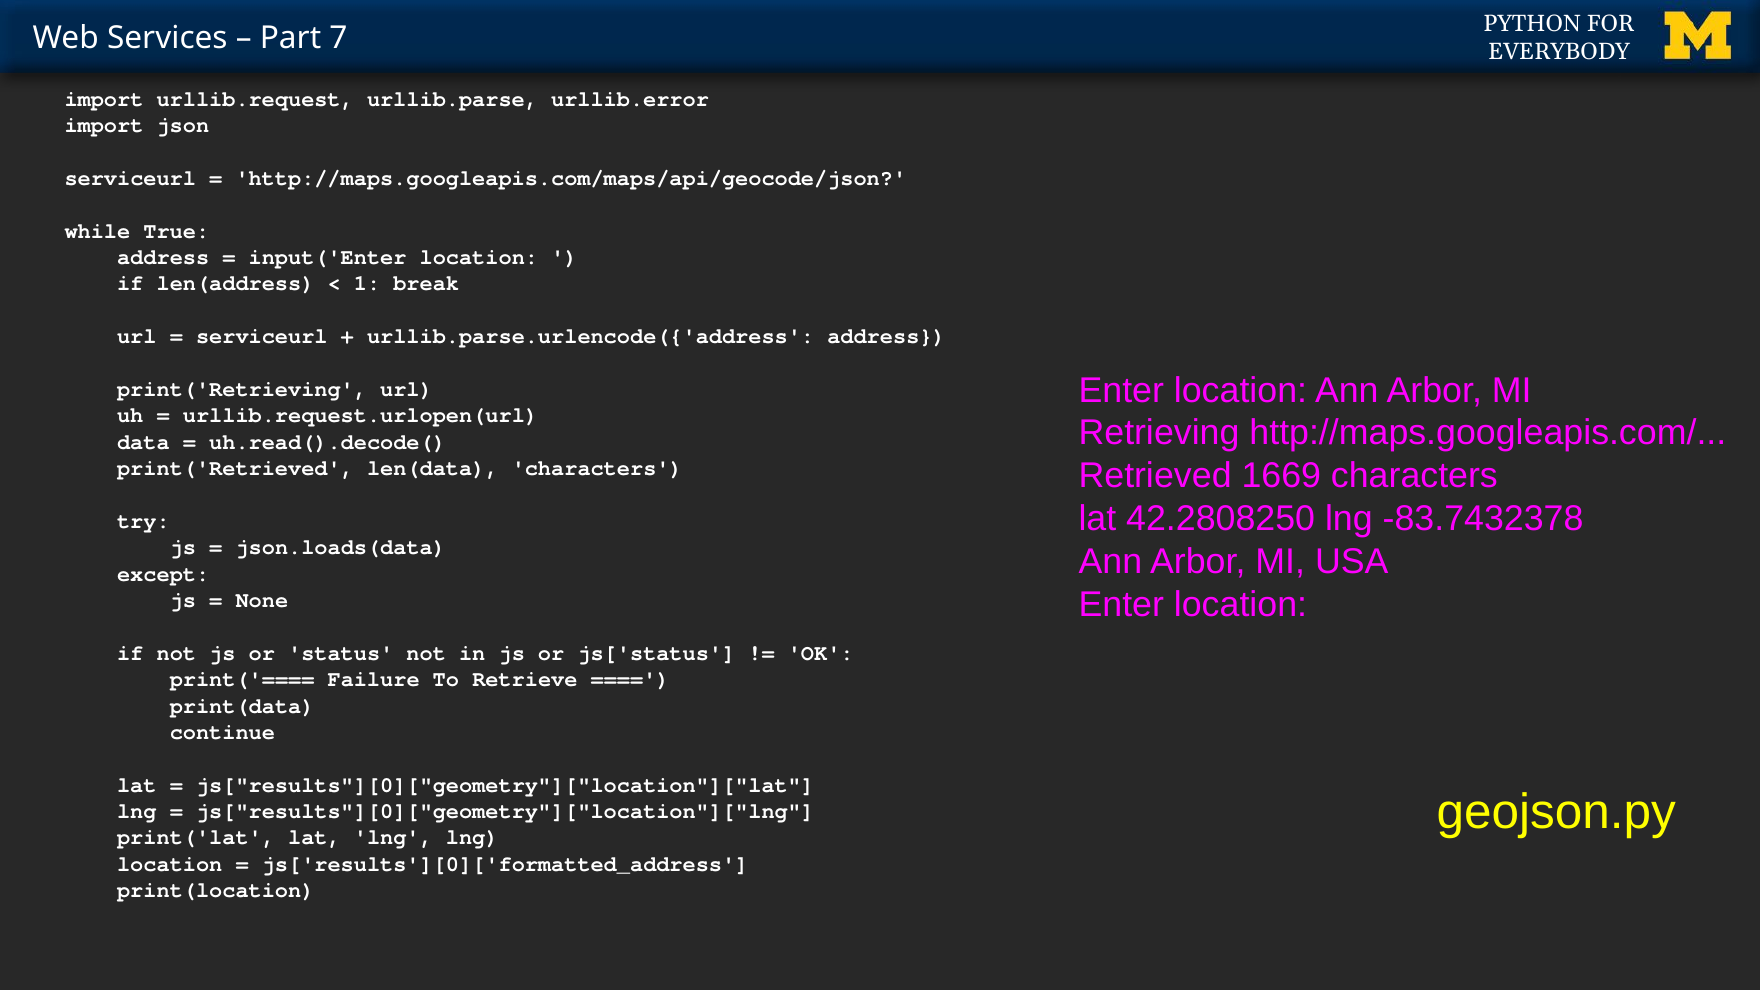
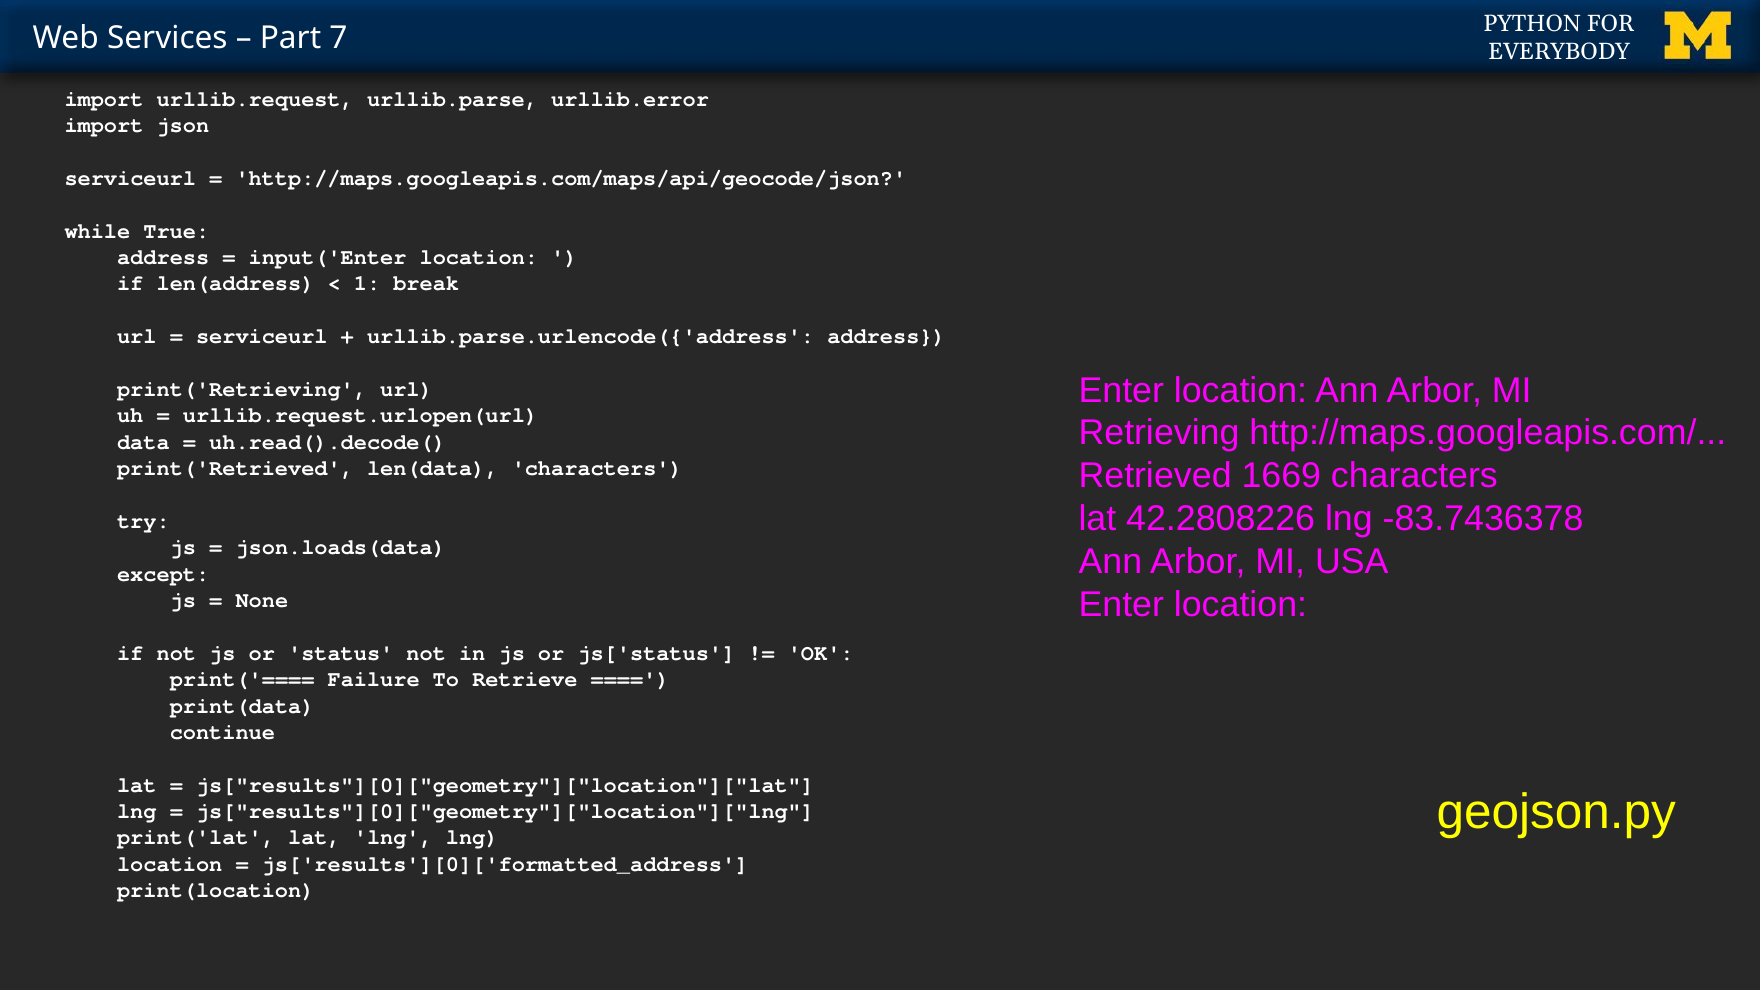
42.2808250: 42.2808250 -> 42.2808226
-83.7432378: -83.7432378 -> -83.7436378
